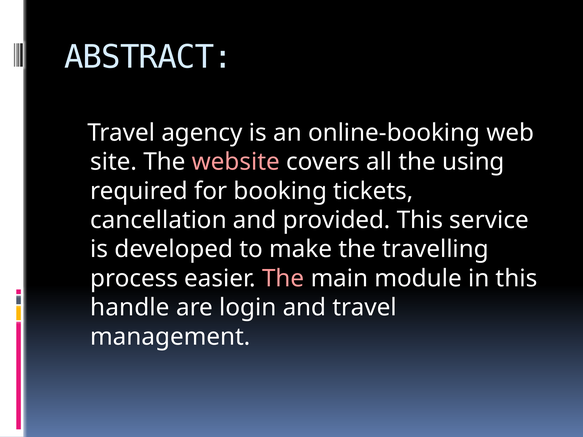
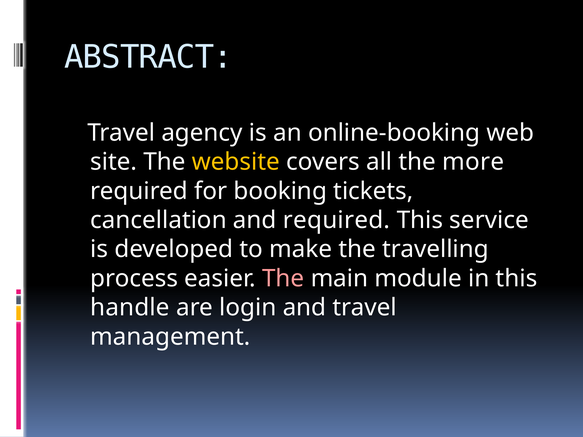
website colour: pink -> yellow
using: using -> more
and provided: provided -> required
